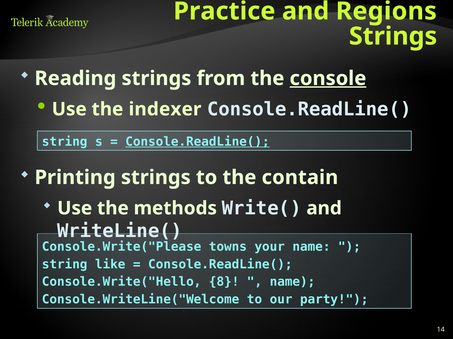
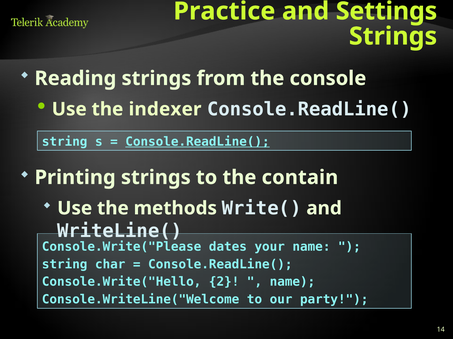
Regions: Regions -> Settings
console underline: present -> none
towns: towns -> dates
like: like -> char
8: 8 -> 2
